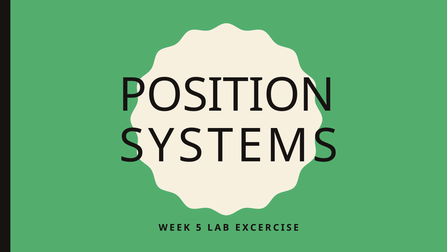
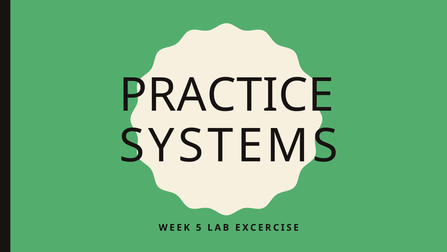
POSITION: POSITION -> PRACTICE
